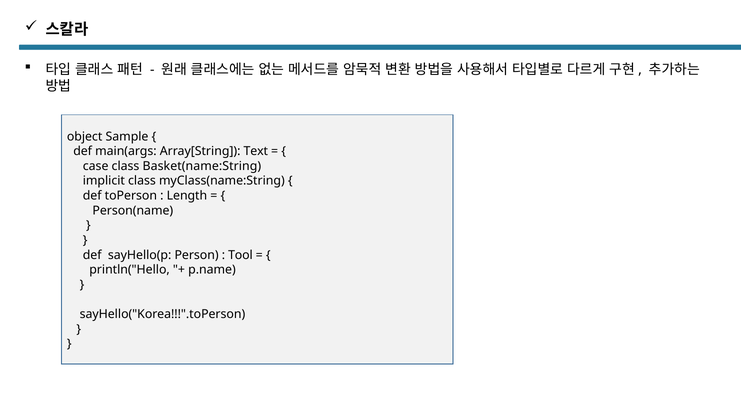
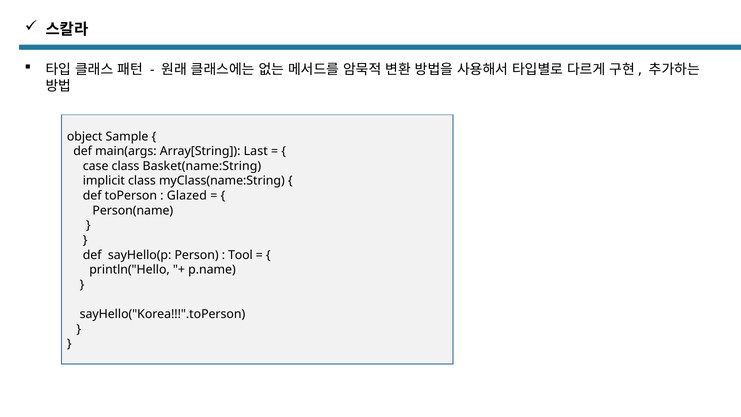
Text: Text -> Last
Length: Length -> Glazed
